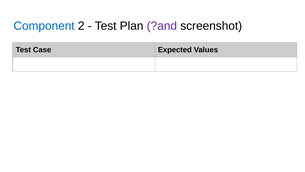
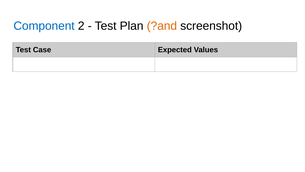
?and colour: purple -> orange
